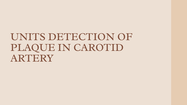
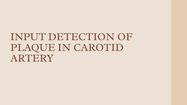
UNITS: UNITS -> INPUT
